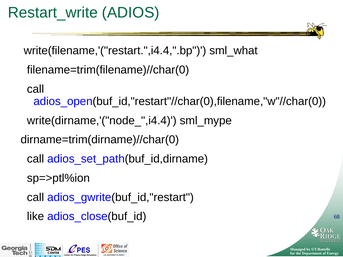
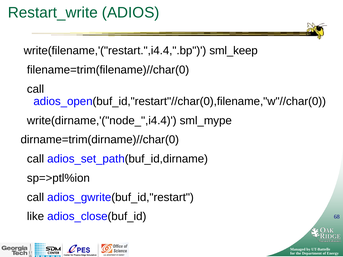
sml_what: sml_what -> sml_keep
